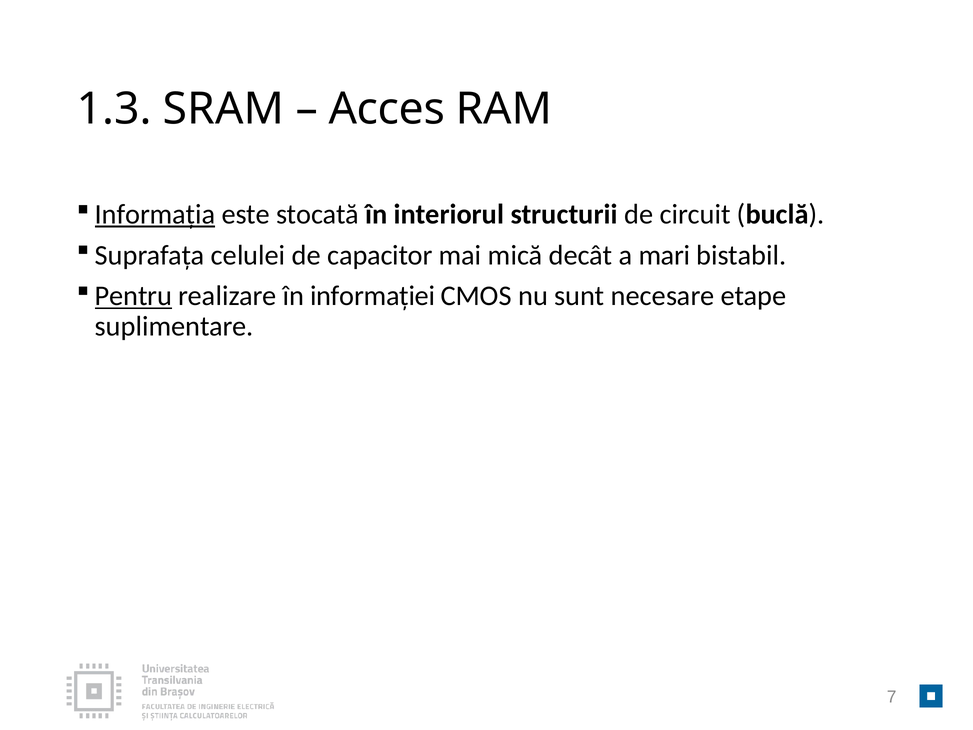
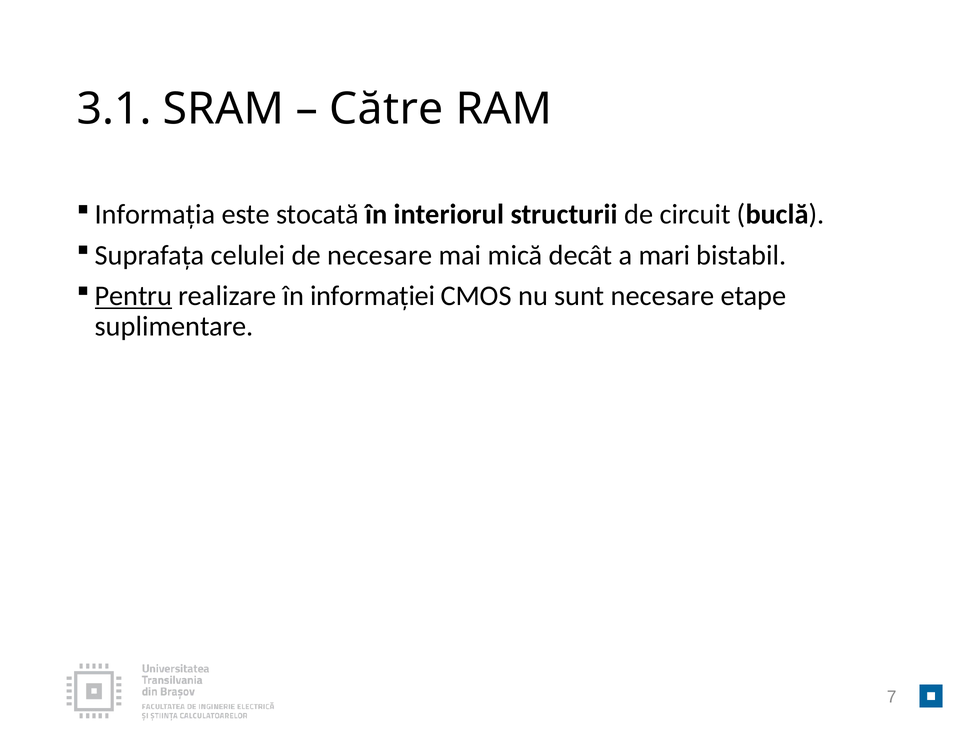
1.3: 1.3 -> 3.1
Acces: Acces -> Către
Informația underline: present -> none
de capacitor: capacitor -> necesare
